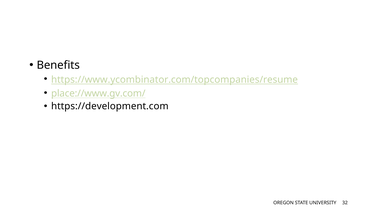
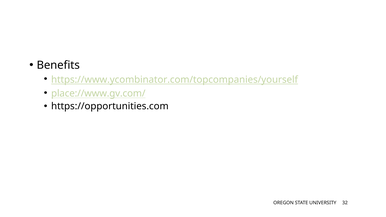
https://www.ycombinator.com/topcompanies/resume: https://www.ycombinator.com/topcompanies/resume -> https://www.ycombinator.com/topcompanies/yourself
https://development.com: https://development.com -> https://opportunities.com
